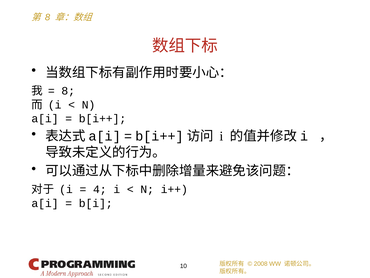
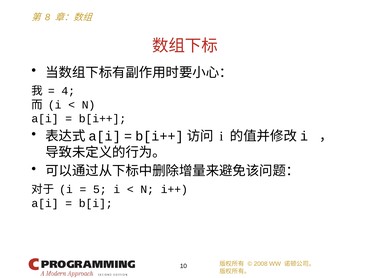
8 at (68, 91): 8 -> 4
4: 4 -> 5
